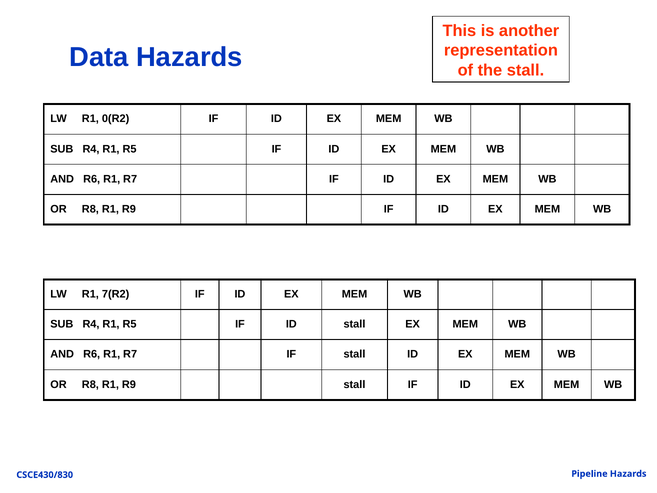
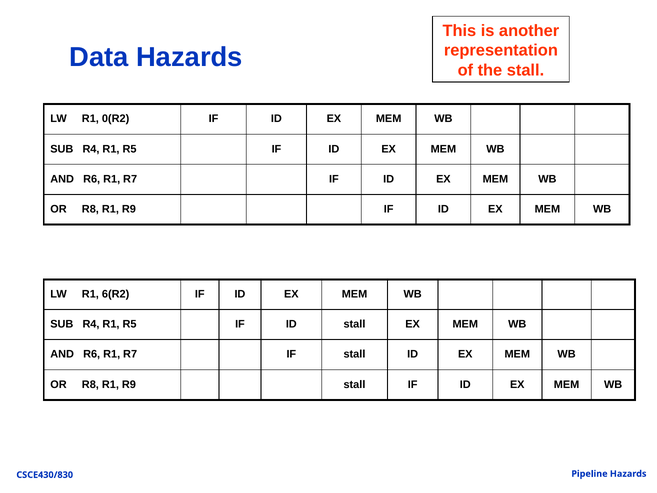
7(R2: 7(R2 -> 6(R2
